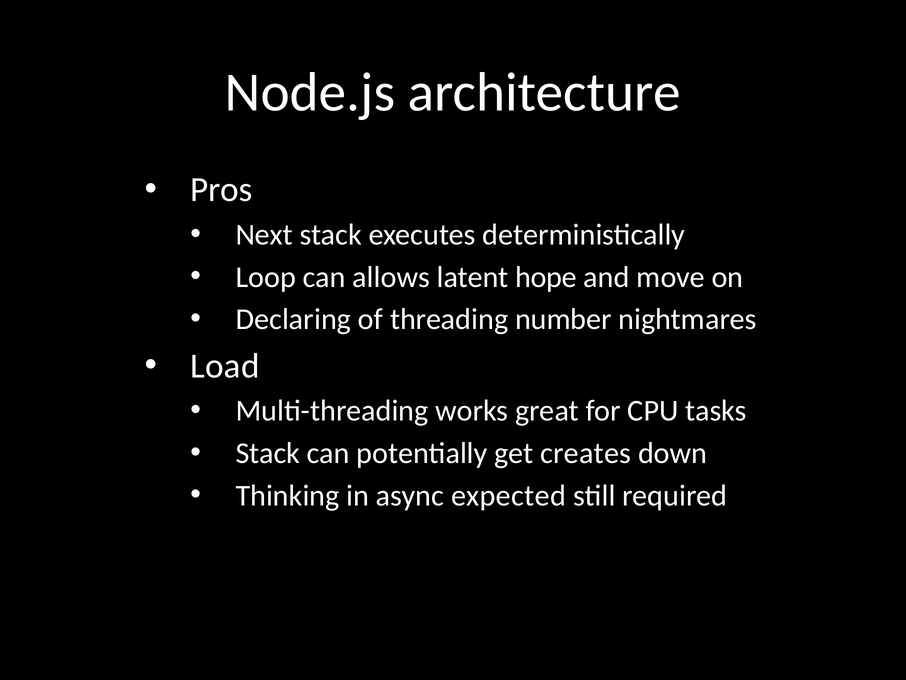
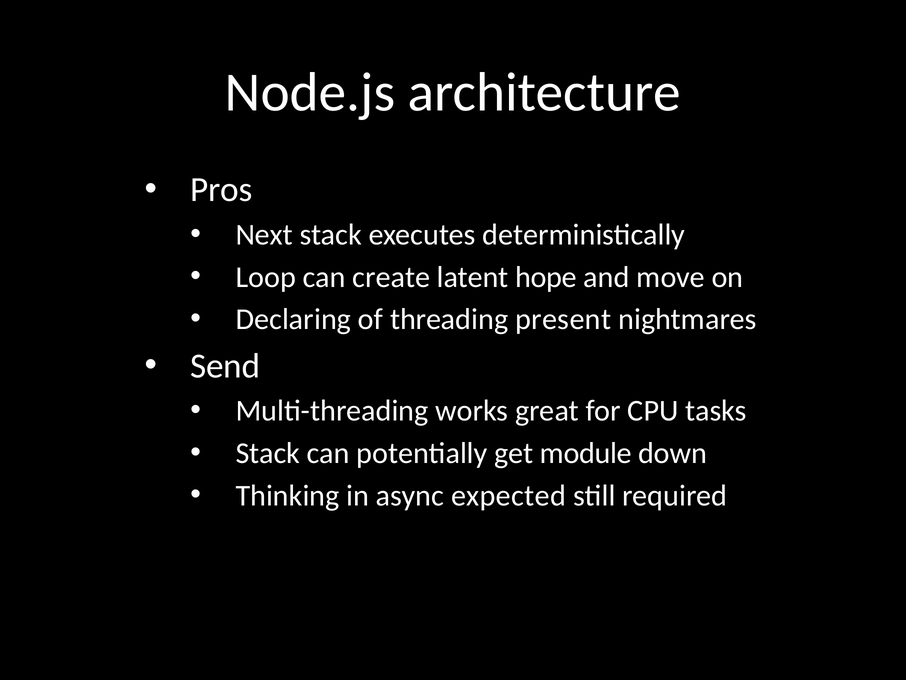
allows: allows -> create
number: number -> present
Load: Load -> Send
creates: creates -> module
